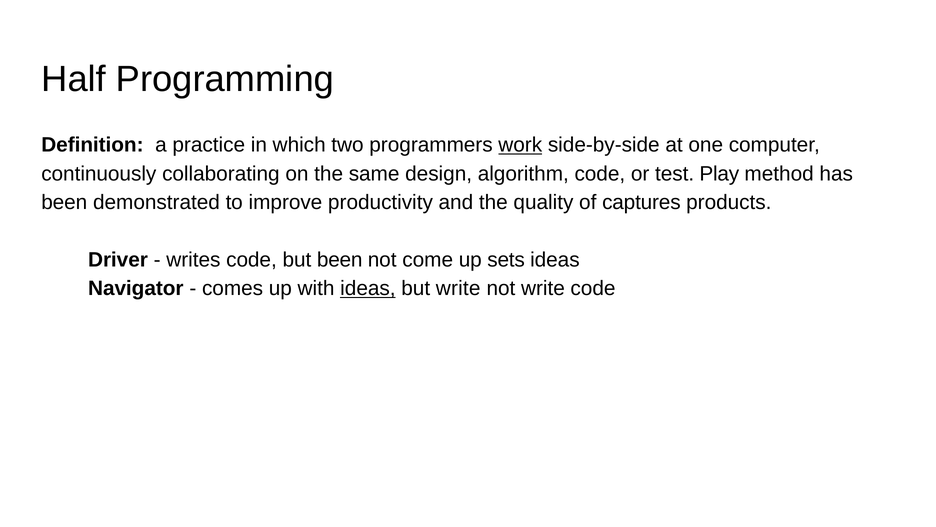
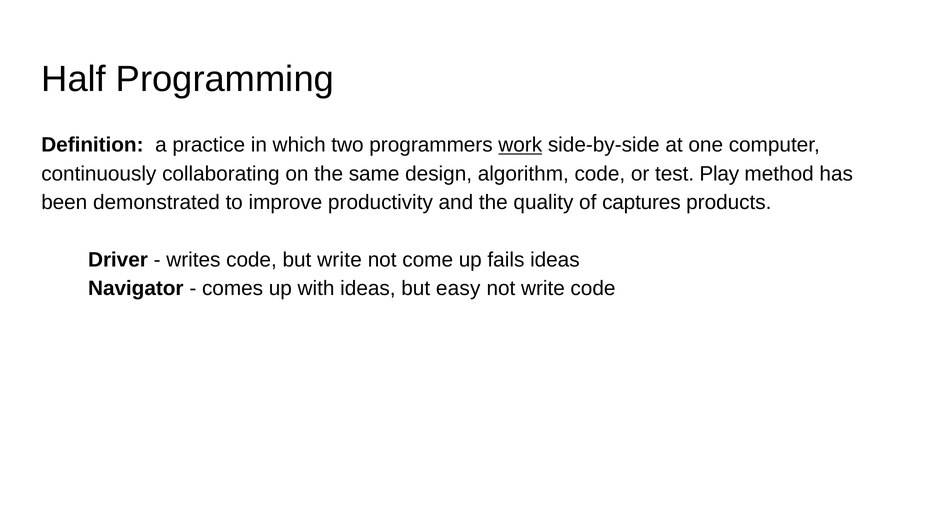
but been: been -> write
sets: sets -> fails
ideas at (368, 288) underline: present -> none
but write: write -> easy
